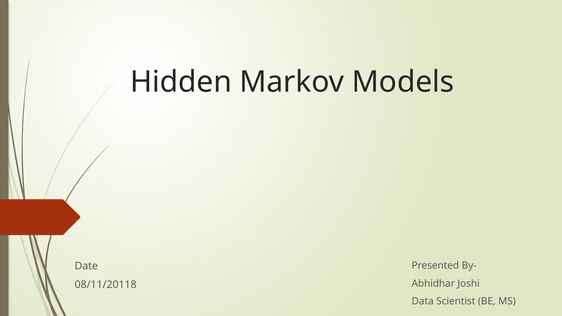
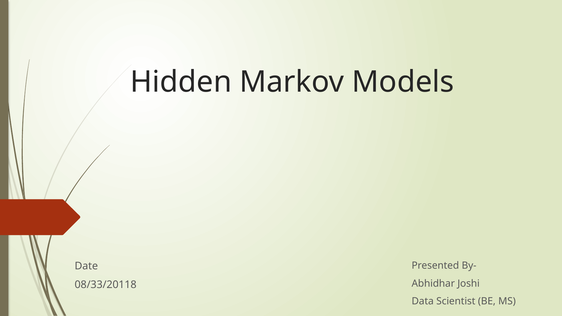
08/11/20118: 08/11/20118 -> 08/33/20118
